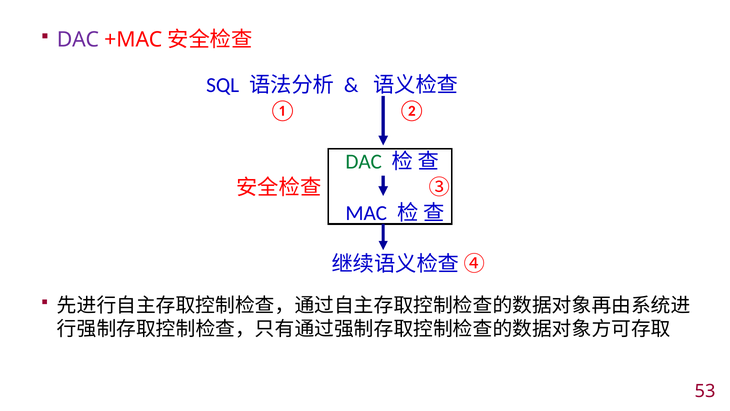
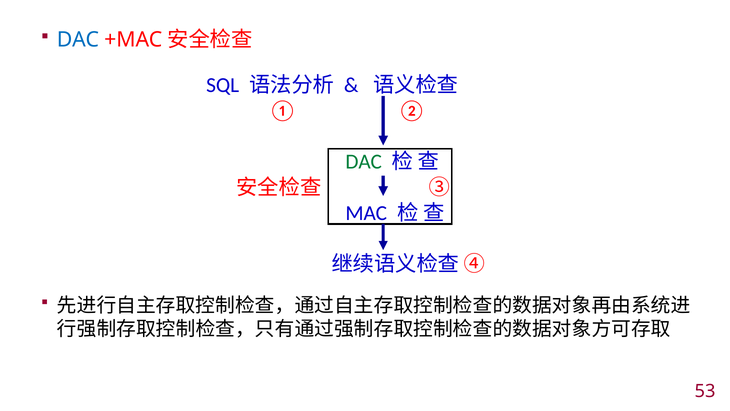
DAC at (78, 40) colour: purple -> blue
